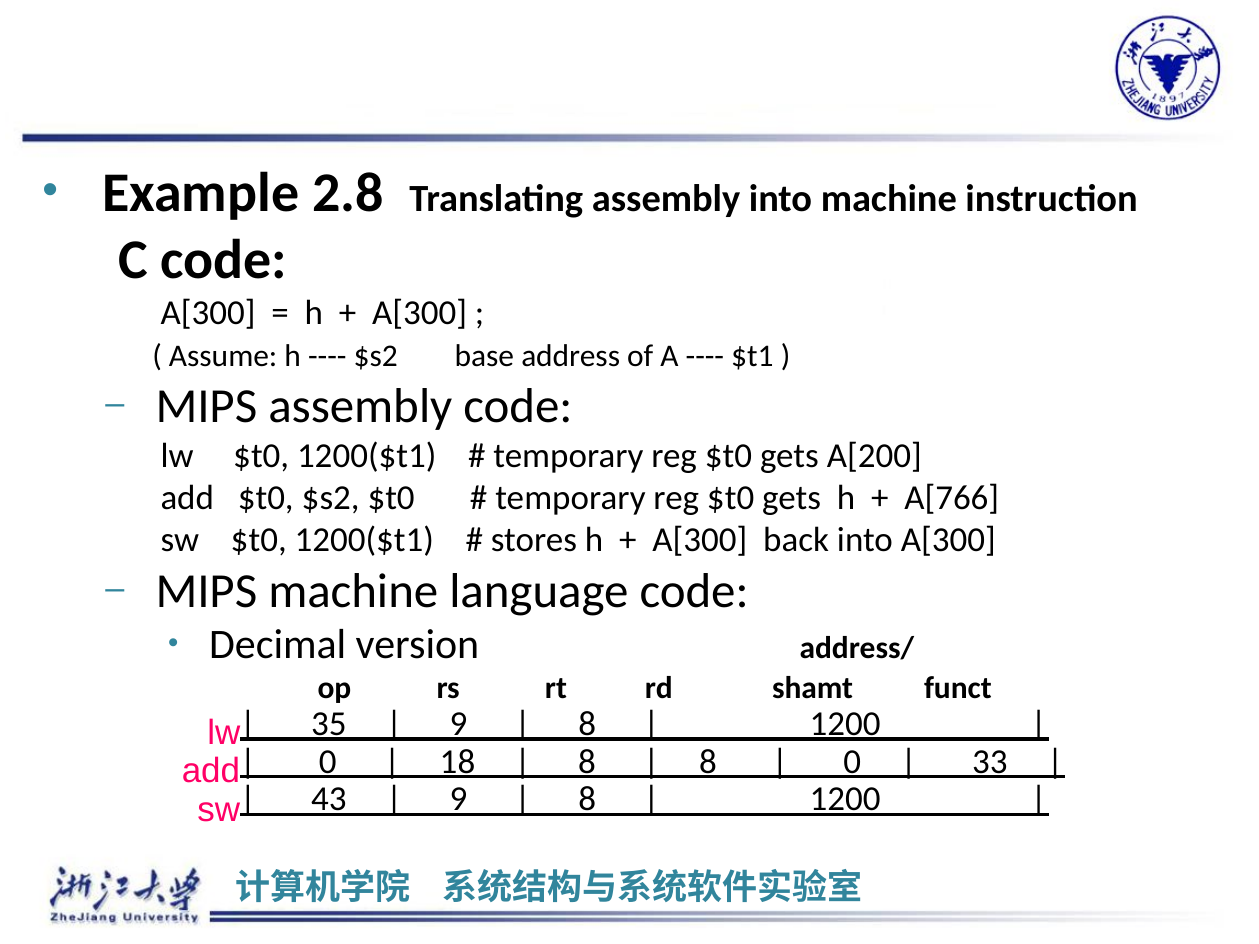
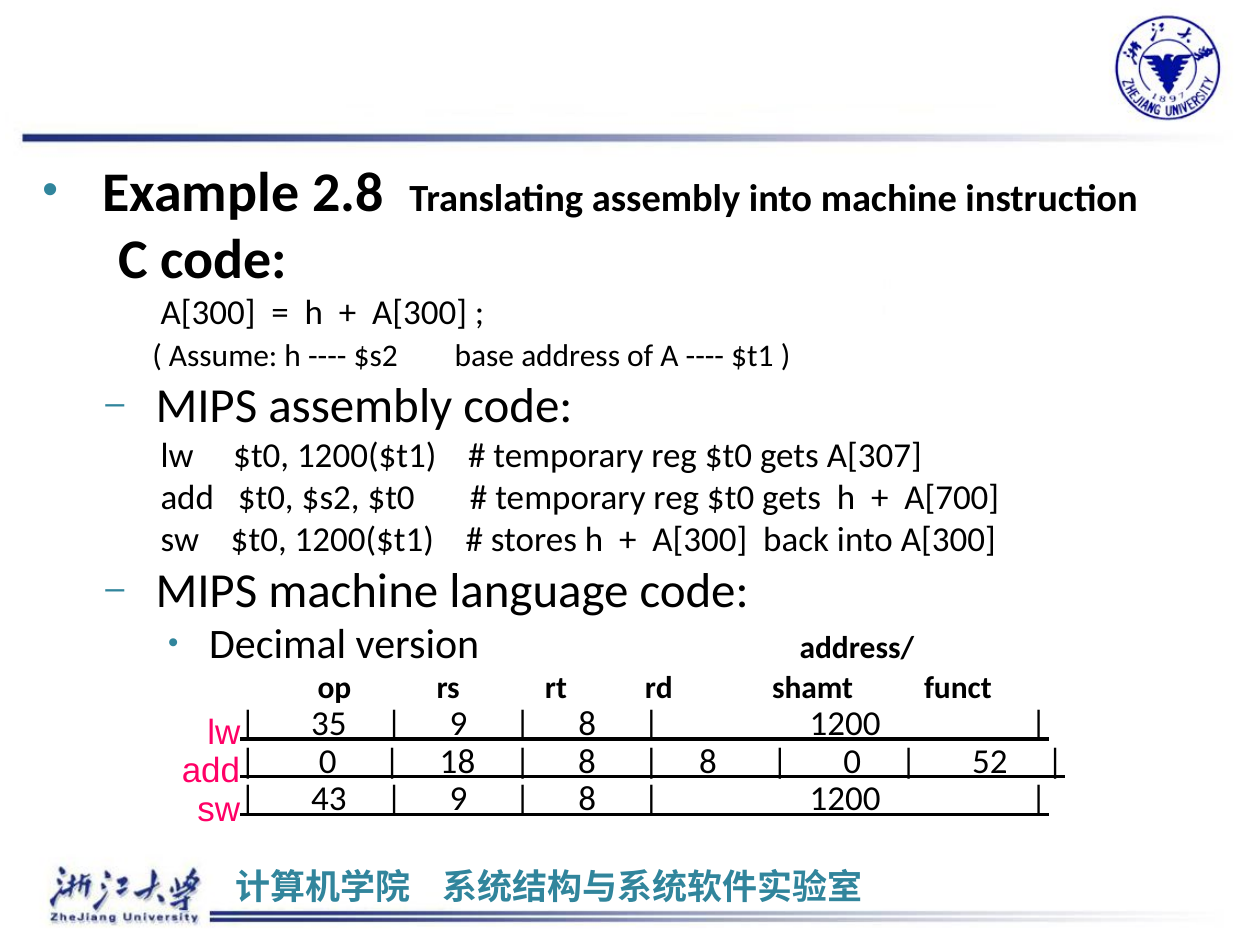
A[200: A[200 -> A[307
A[766: A[766 -> A[700
33: 33 -> 52
